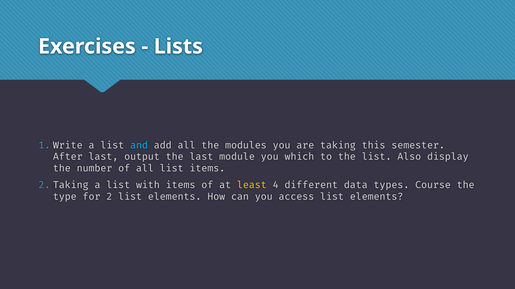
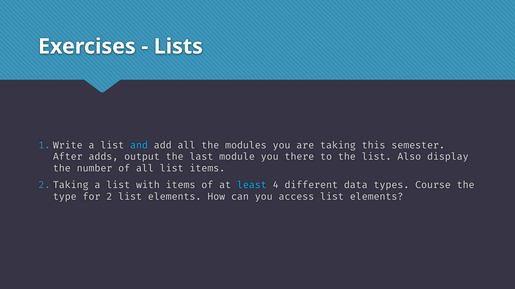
After last: last -> adds
which: which -> there
least colour: yellow -> light blue
